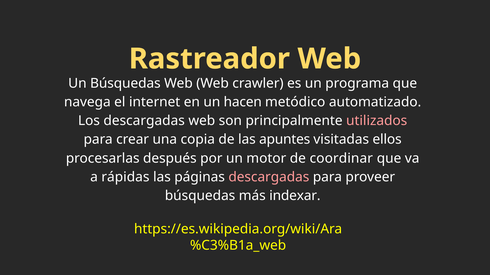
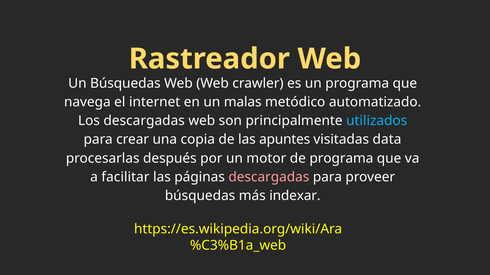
hacen: hacen -> malas
utilizados colour: pink -> light blue
ellos: ellos -> data
de coordinar: coordinar -> programa
rápidas: rápidas -> facilitar
